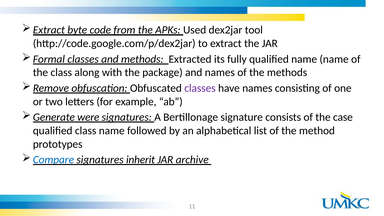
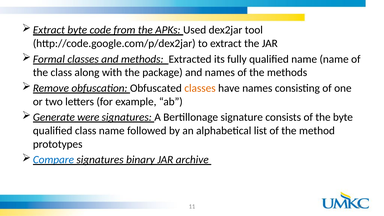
classes at (200, 88) colour: purple -> orange
the case: case -> byte
inherit: inherit -> binary
